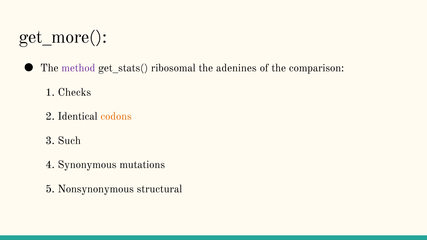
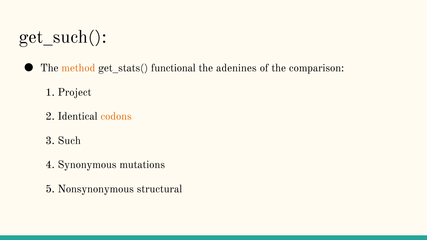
get_more(: get_more( -> get_such(
method colour: purple -> orange
ribosomal: ribosomal -> functional
Checks: Checks -> Project
